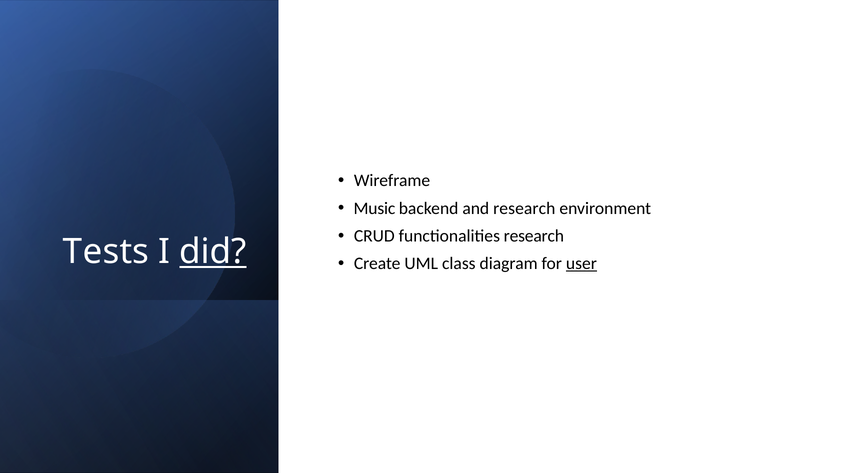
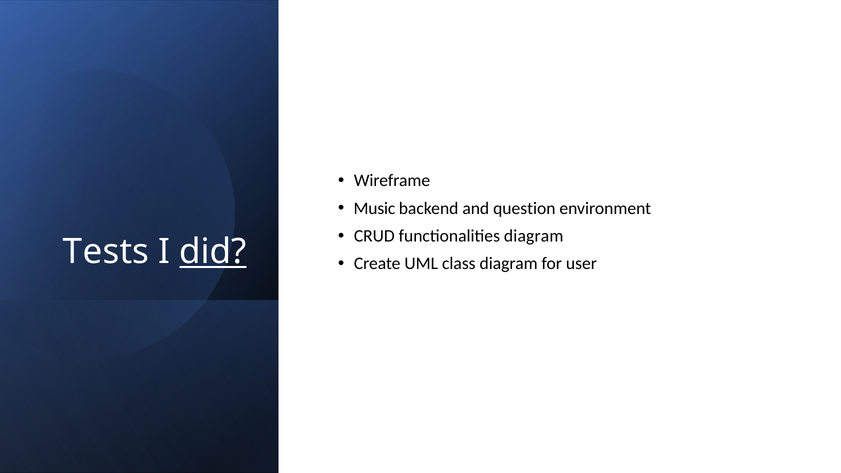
and research: research -> question
functionalities research: research -> diagram
user underline: present -> none
